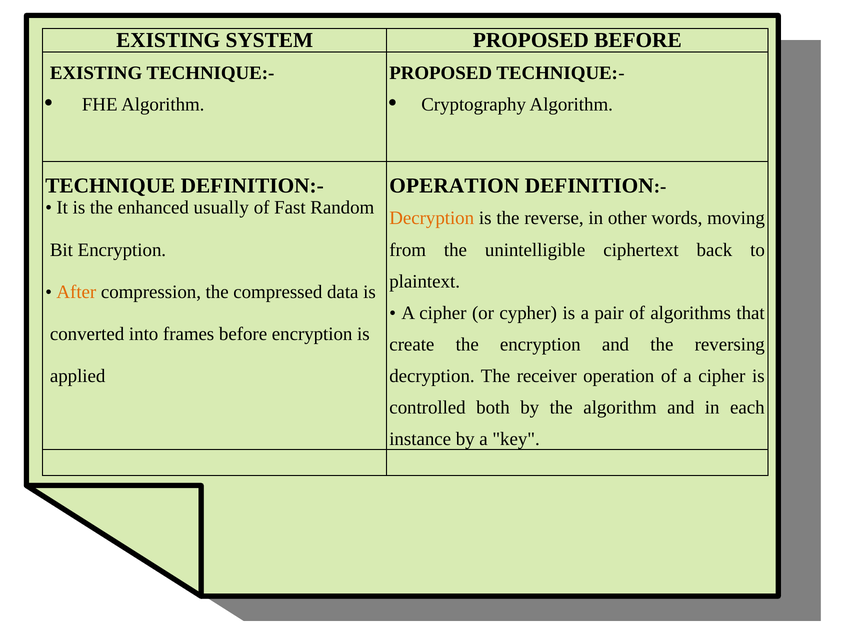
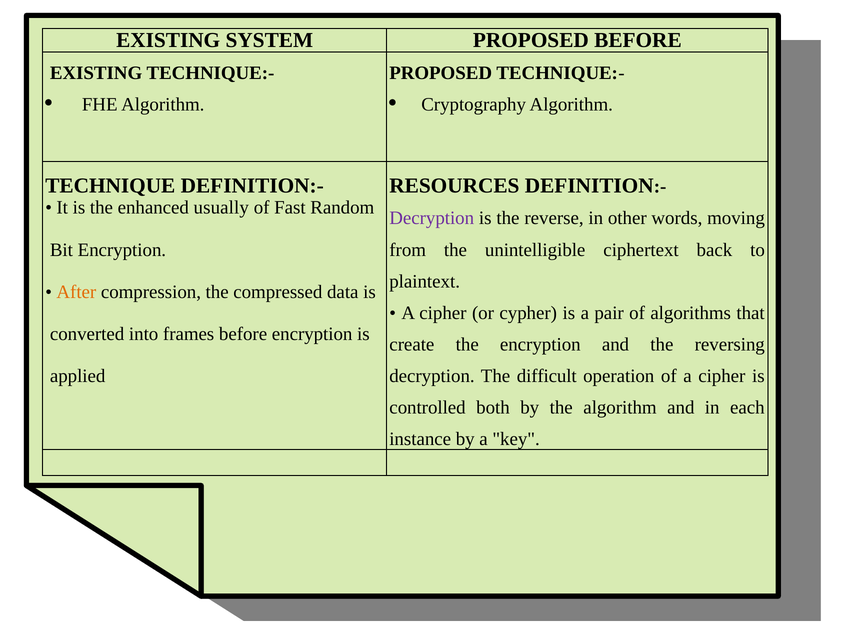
OPERATION at (454, 185): OPERATION -> RESOURCES
Decryption at (432, 218) colour: orange -> purple
receiver: receiver -> difficult
